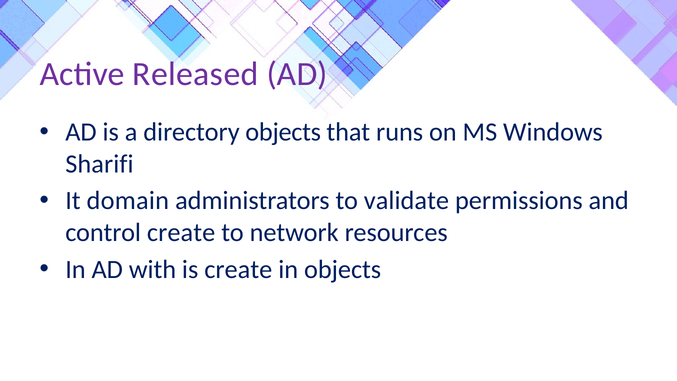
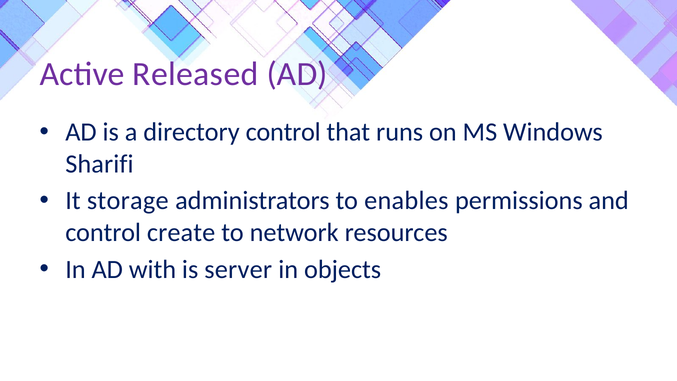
directory objects: objects -> control
domain: domain -> storage
validate: validate -> enables
is create: create -> server
